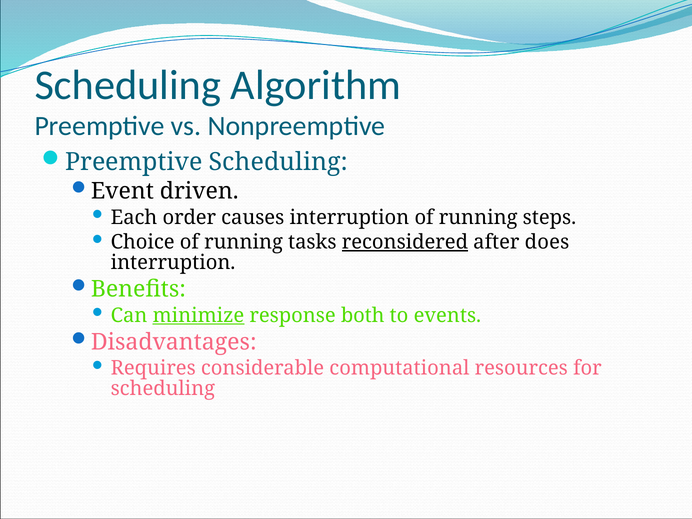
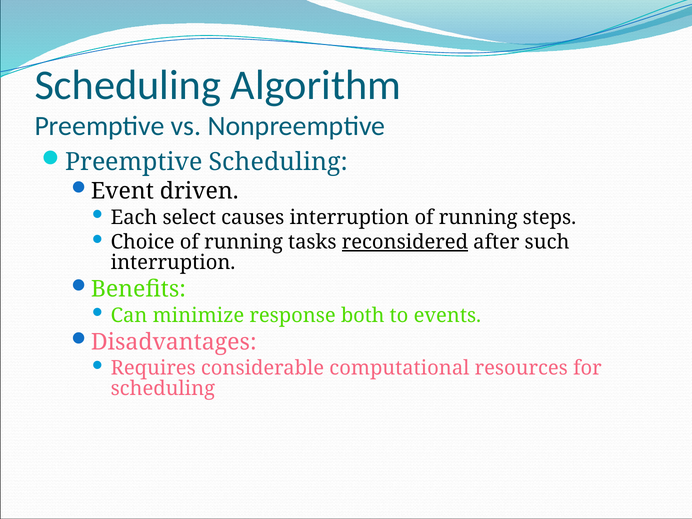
order: order -> select
does: does -> such
minimize underline: present -> none
